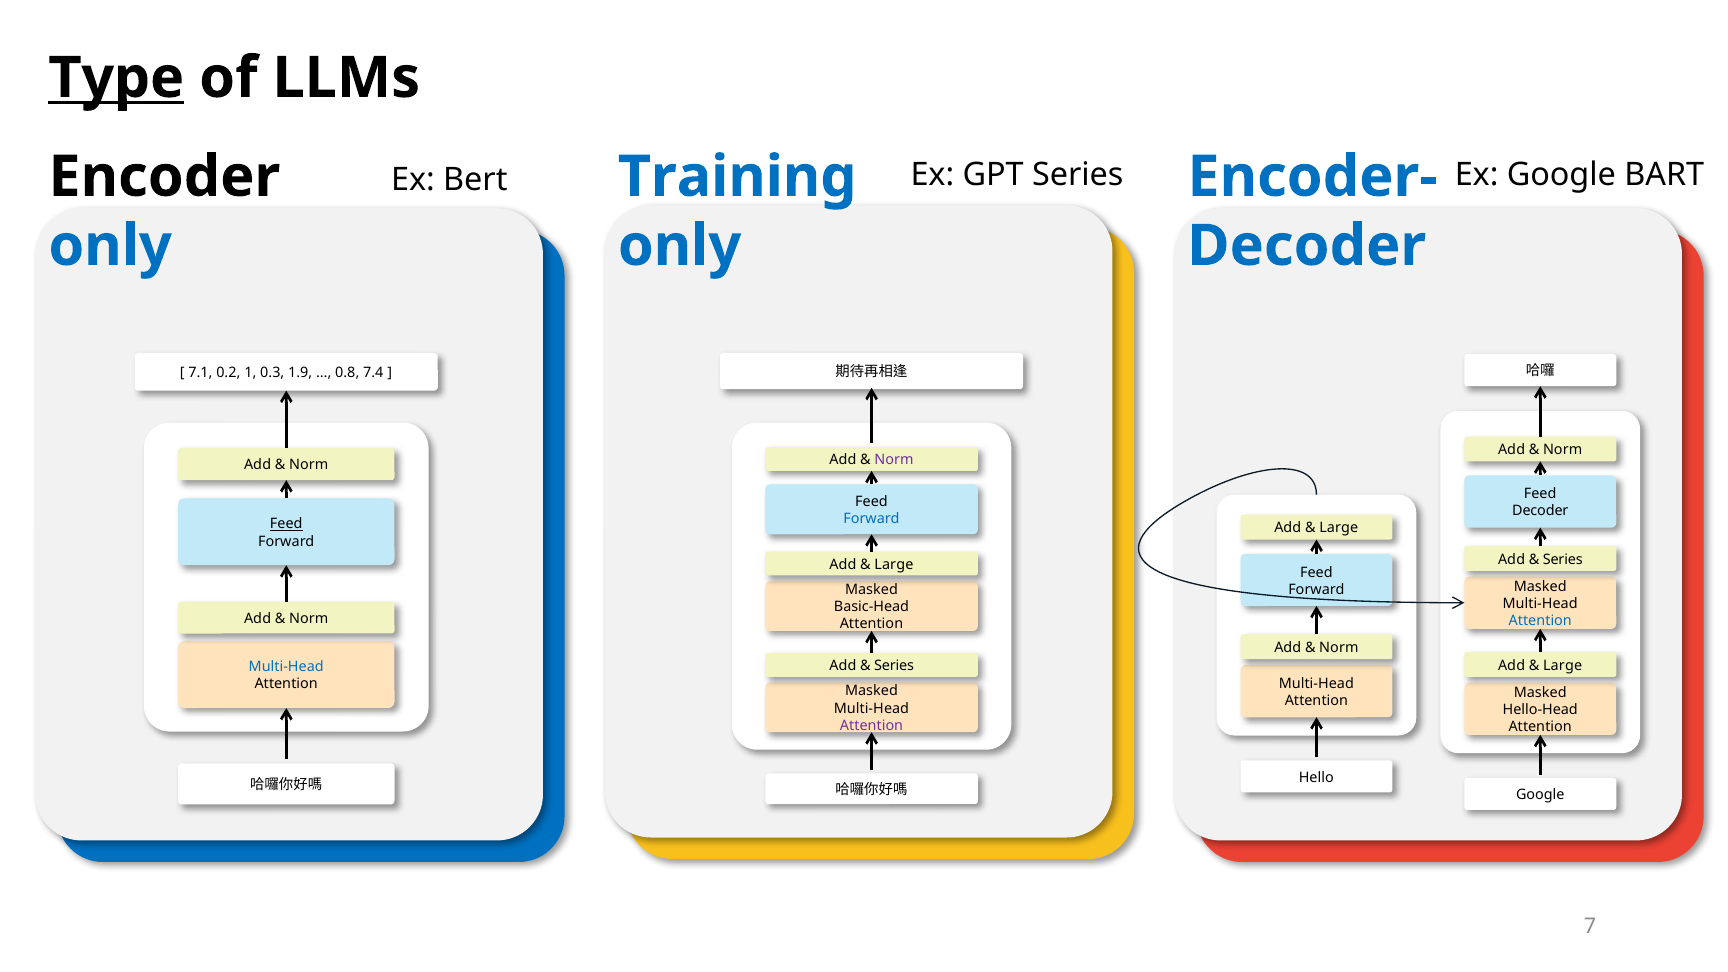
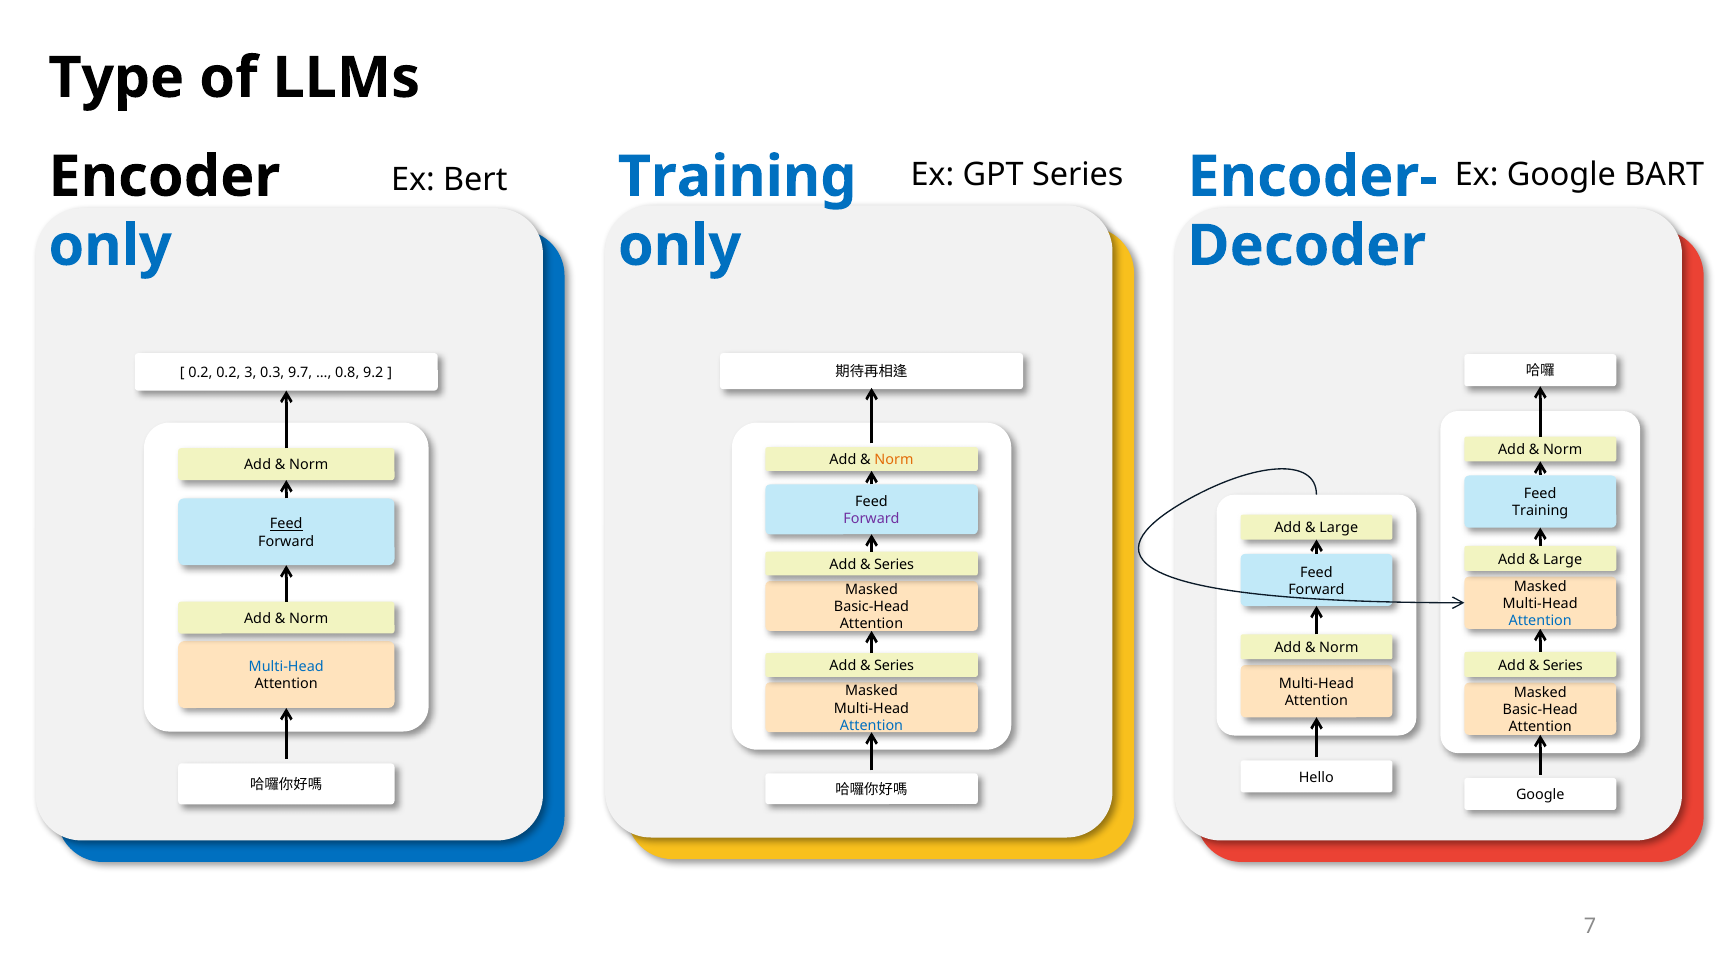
Type underline: present -> none
7.1 at (200, 373): 7.1 -> 0.2
1: 1 -> 3
1.9: 1.9 -> 9.7
7.4: 7.4 -> 9.2
Norm at (894, 460) colour: purple -> orange
Decoder at (1540, 511): Decoder -> Training
Forward at (872, 519) colour: blue -> purple
Series at (1563, 559): Series -> Large
Large at (894, 565): Large -> Series
Large at (1563, 665): Large -> Series
Hello-Head at (1540, 710): Hello-Head -> Basic-Head
Attention at (872, 726) colour: purple -> blue
